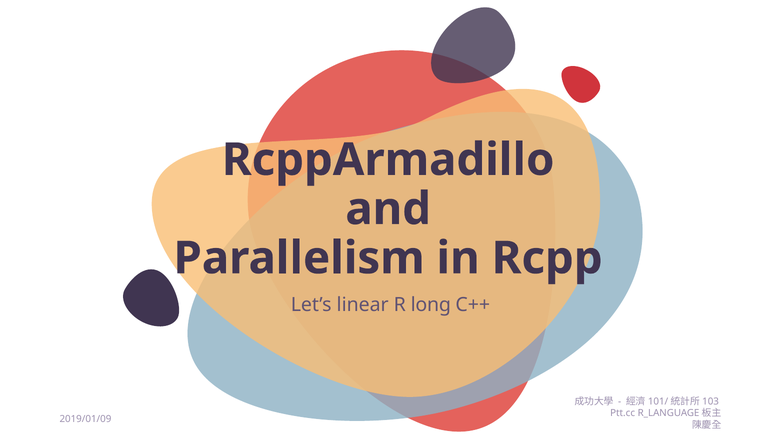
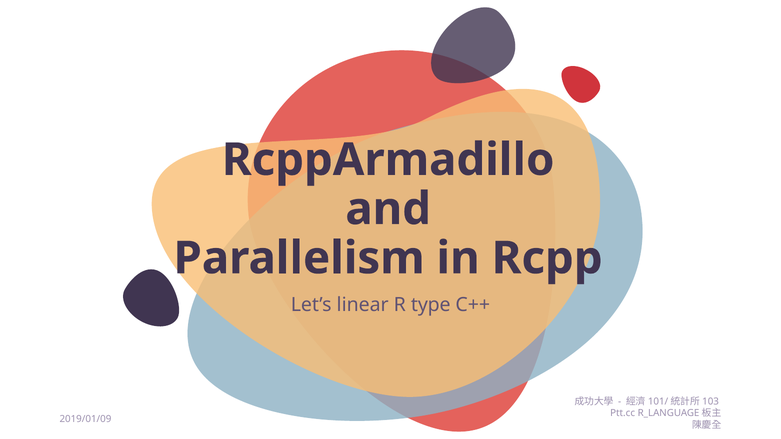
long: long -> type
